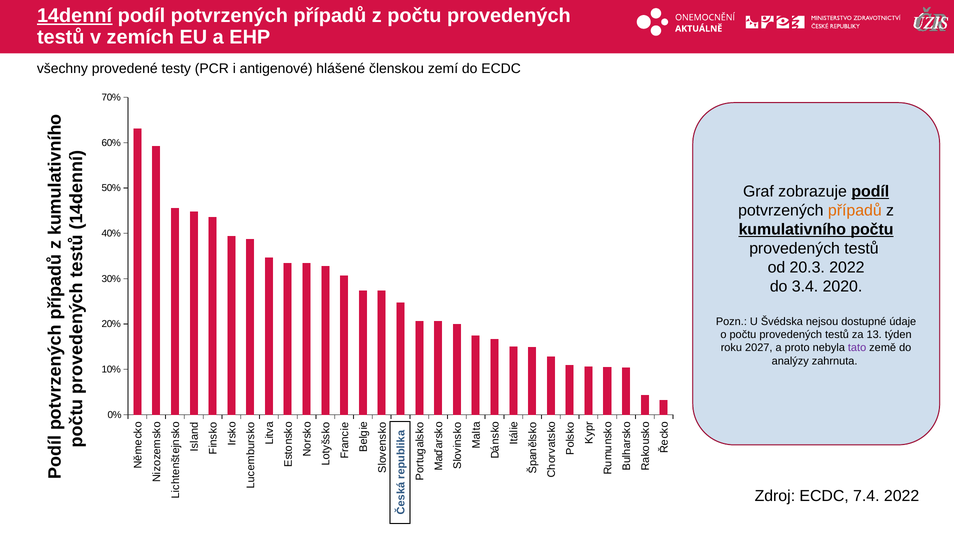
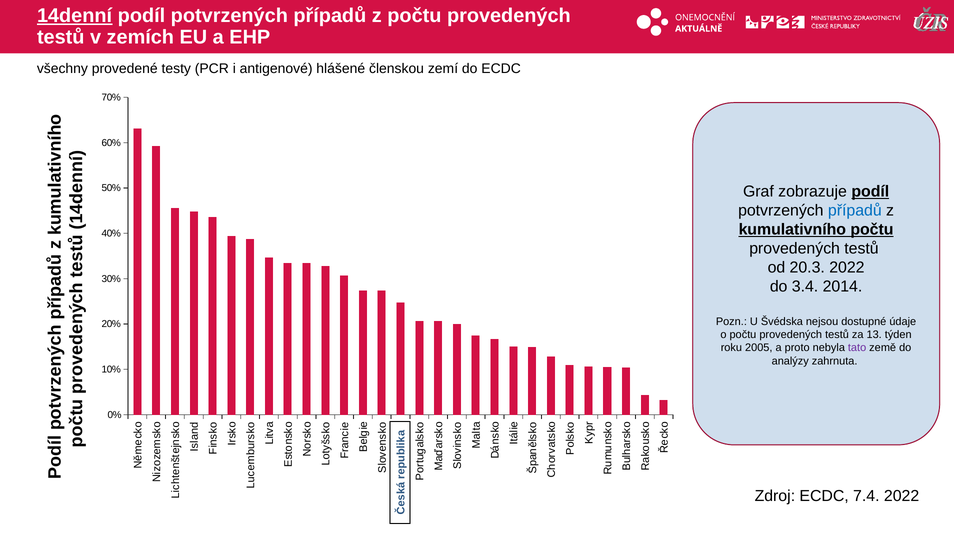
případů at (855, 210) colour: orange -> blue
2020: 2020 -> 2014
2027: 2027 -> 2005
